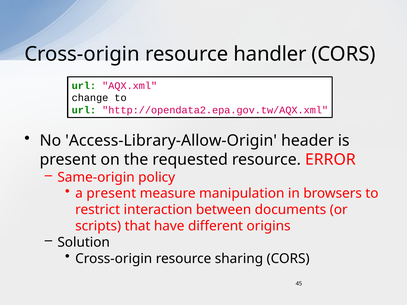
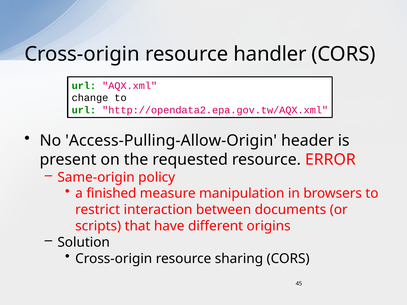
Access-Library-Allow-Origin: Access-Library-Allow-Origin -> Access-Pulling-Allow-Origin
a present: present -> finished
